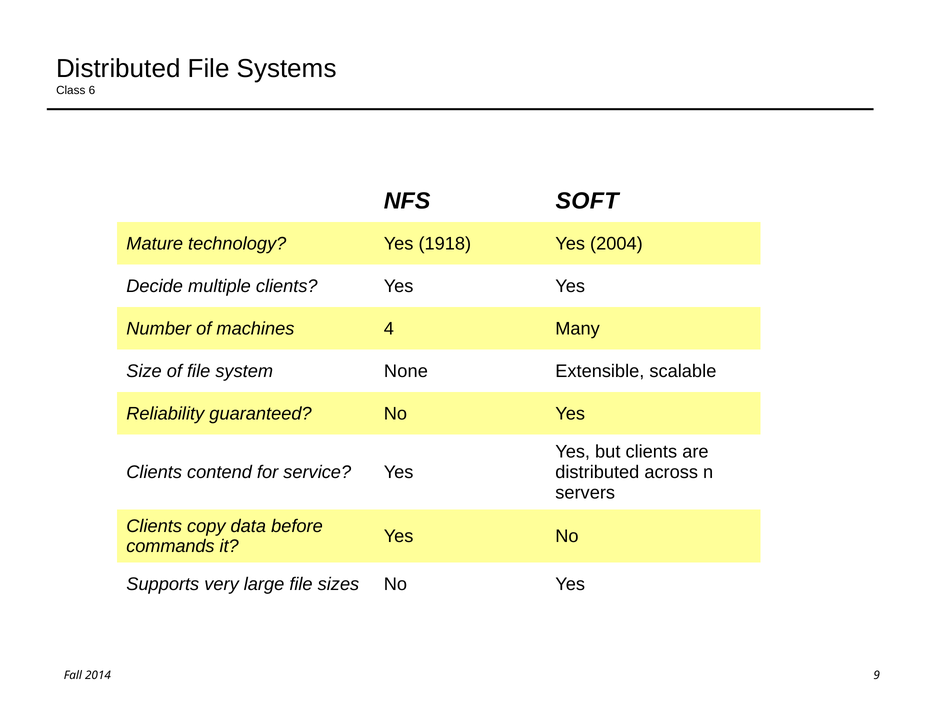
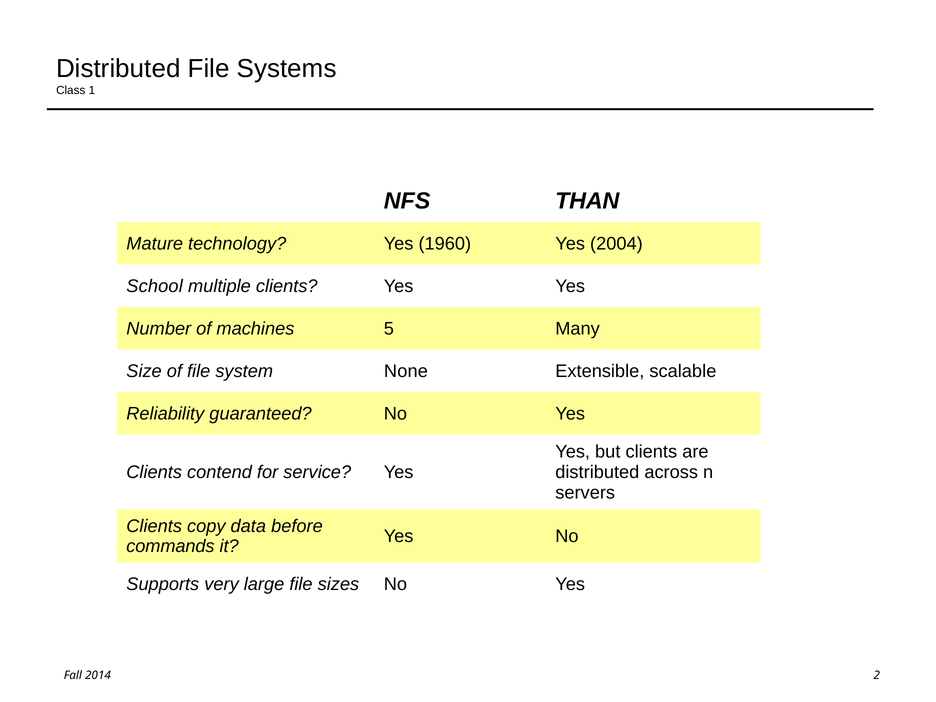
6: 6 -> 1
SOFT: SOFT -> THAN
1918: 1918 -> 1960
Decide: Decide -> School
4: 4 -> 5
9: 9 -> 2
